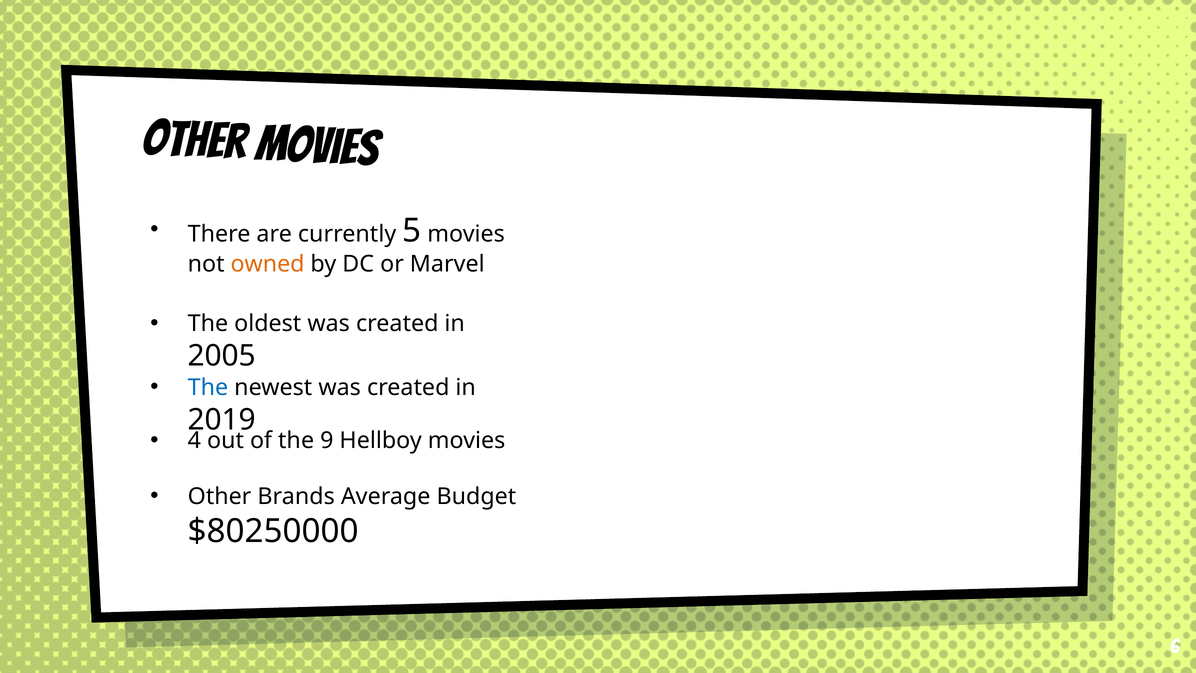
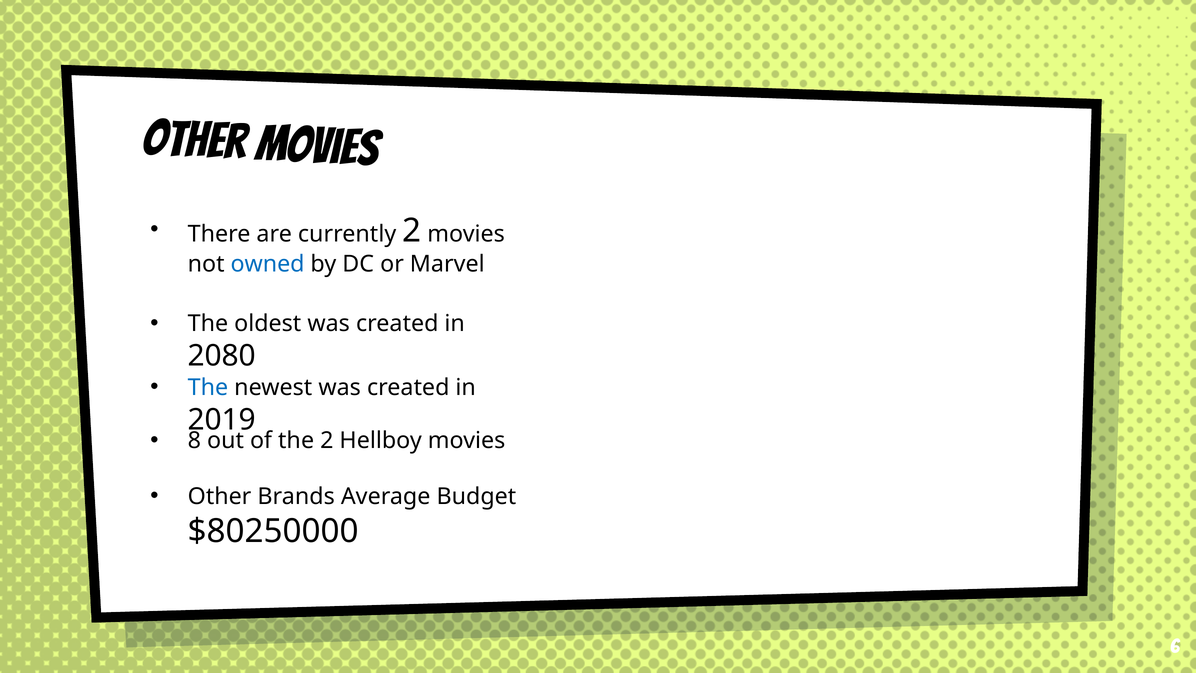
currently 5: 5 -> 2
owned colour: orange -> blue
2005: 2005 -> 2080
4: 4 -> 8
the 9: 9 -> 2
